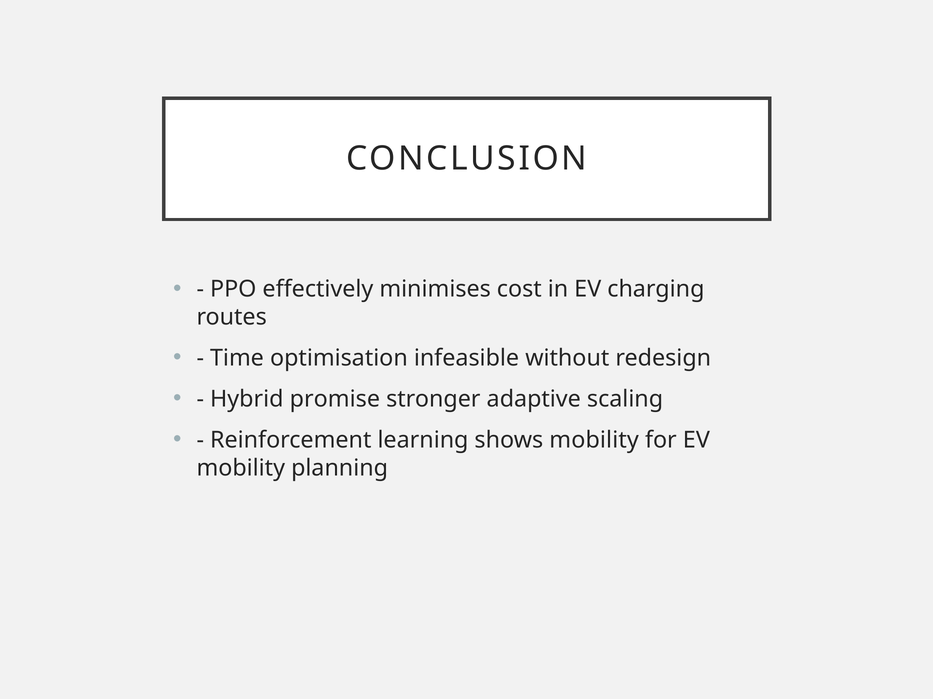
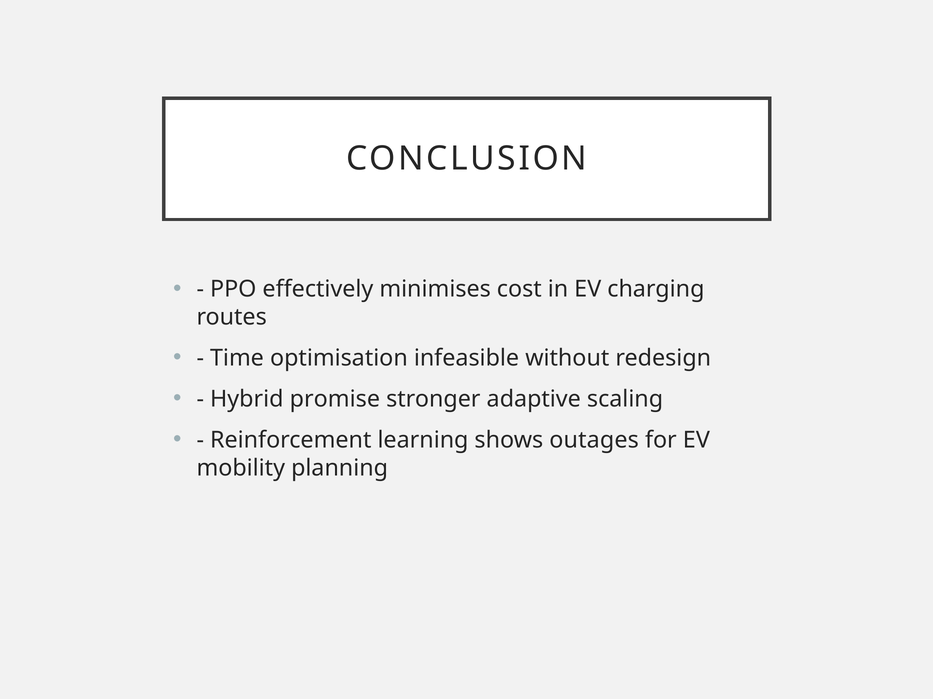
shows mobility: mobility -> outages
